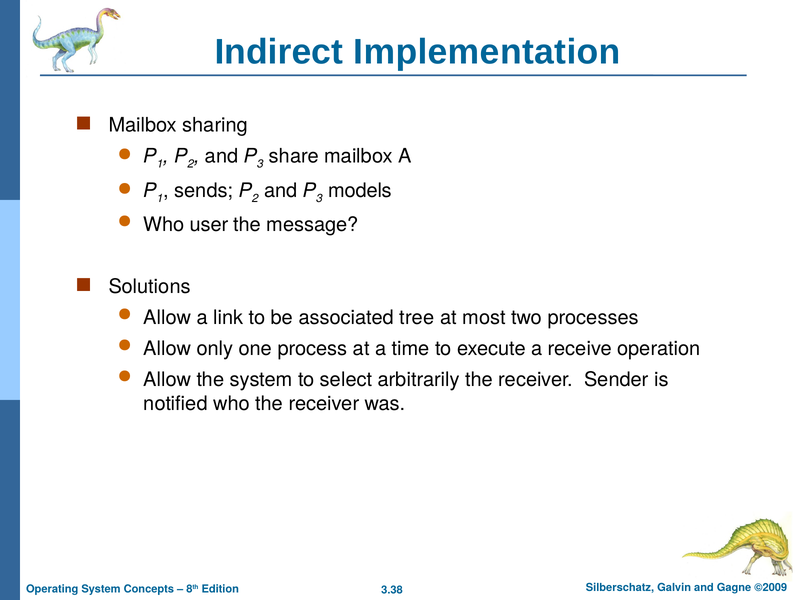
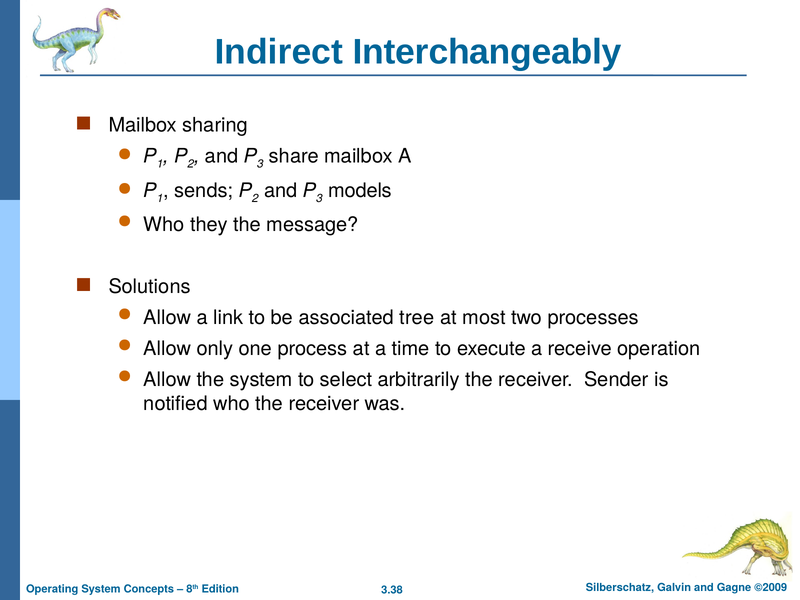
Implementation: Implementation -> Interchangeably
user: user -> they
